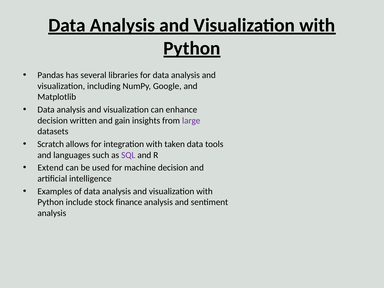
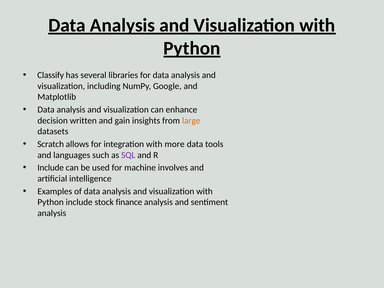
Pandas: Pandas -> Classify
large colour: purple -> orange
taken: taken -> more
Extend at (51, 168): Extend -> Include
machine decision: decision -> involves
